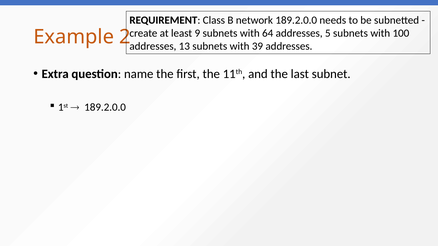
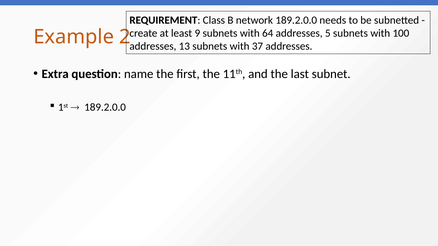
39: 39 -> 37
